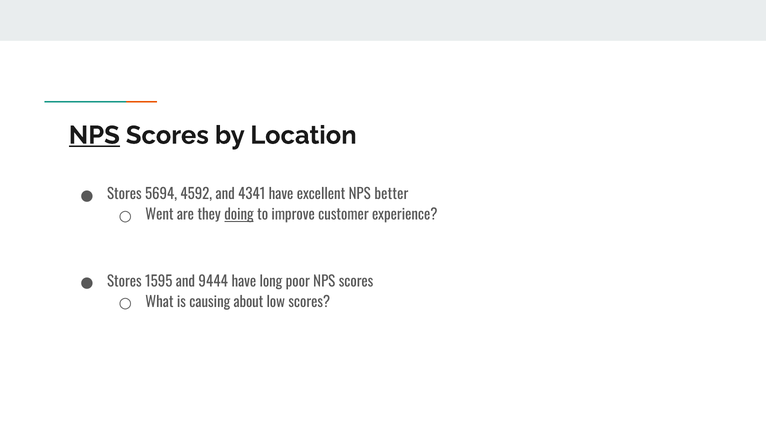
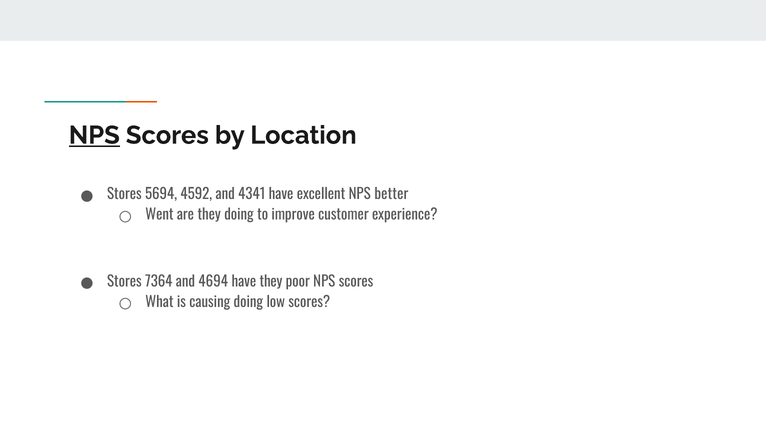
doing at (239, 215) underline: present -> none
1595: 1595 -> 7364
9444: 9444 -> 4694
have long: long -> they
causing about: about -> doing
